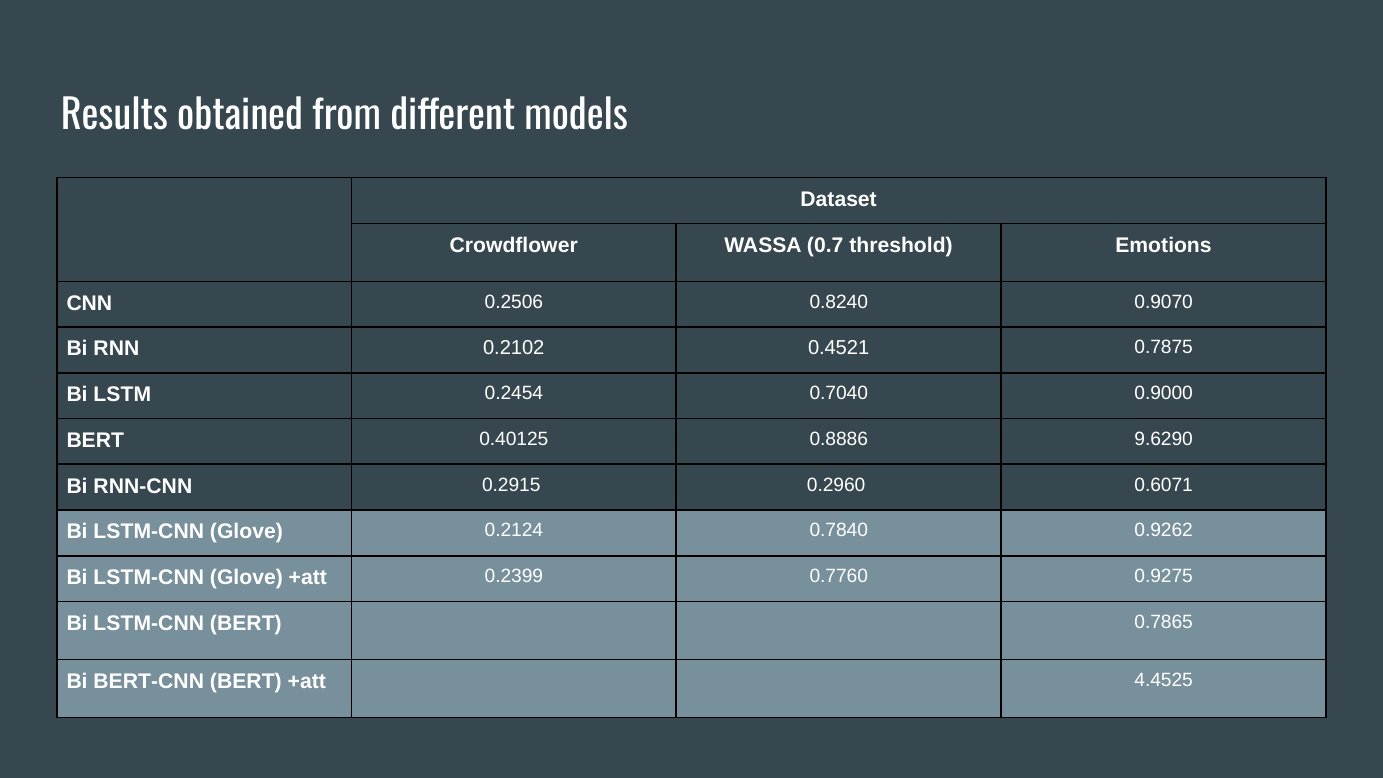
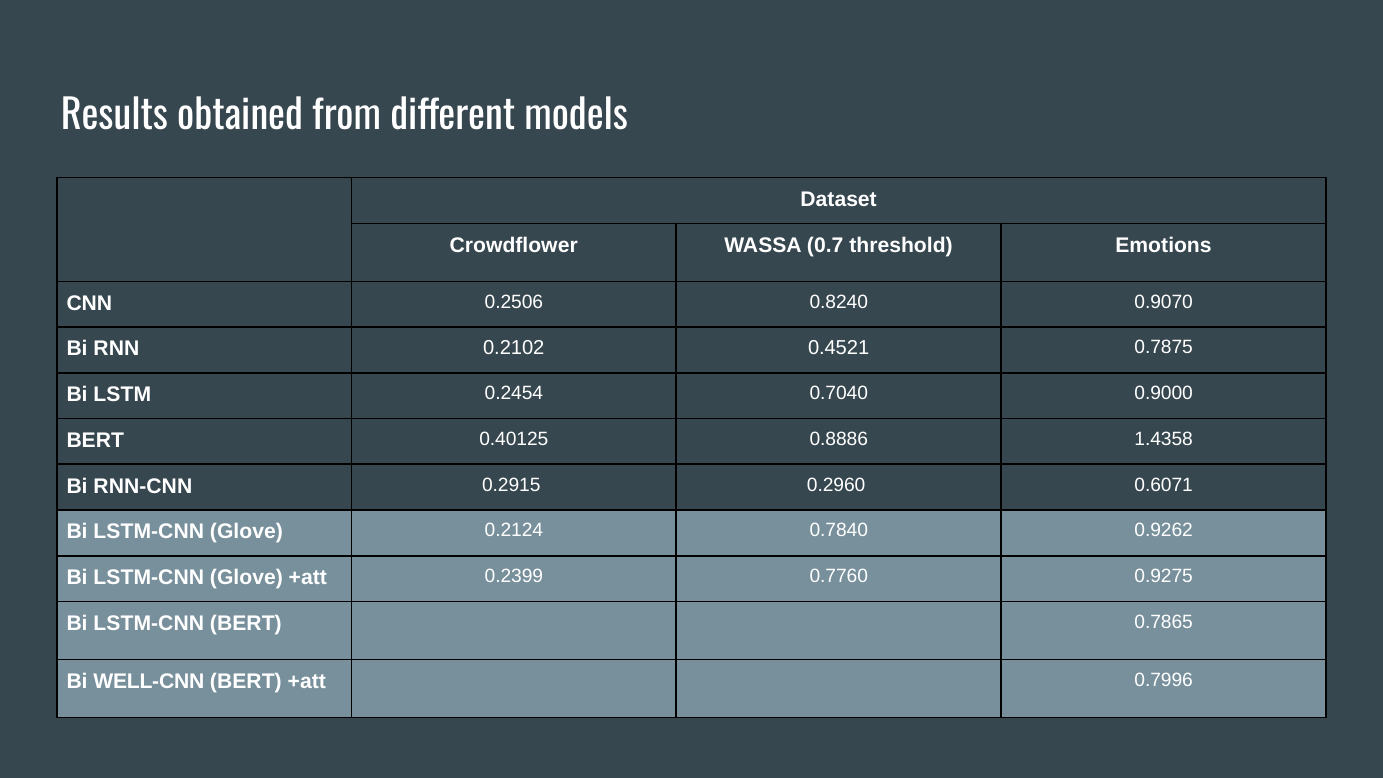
9.6290: 9.6290 -> 1.4358
BERT-CNN: BERT-CNN -> WELL-CNN
4.4525: 4.4525 -> 0.7996
